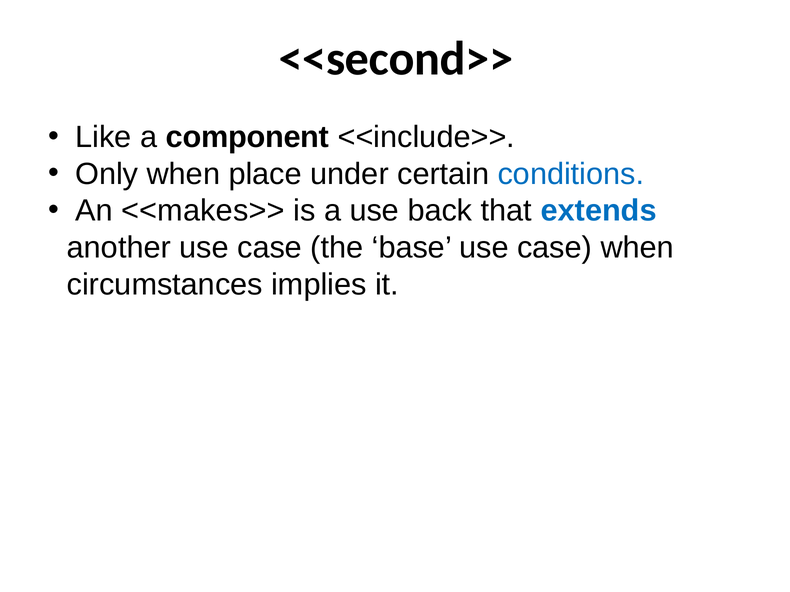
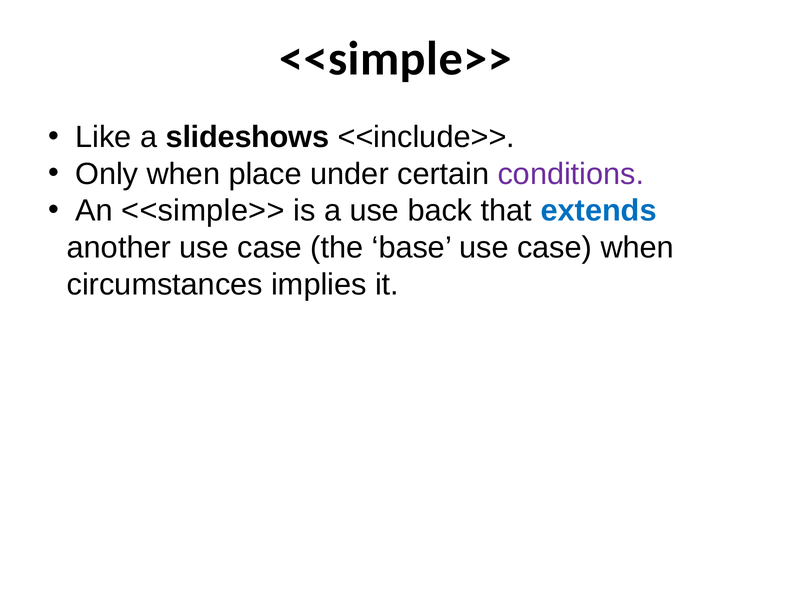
<<second>> at (396, 59): <<second>> -> <<simple>>
component: component -> slideshows
conditions colour: blue -> purple
An <<makes>>: <<makes>> -> <<simple>>
